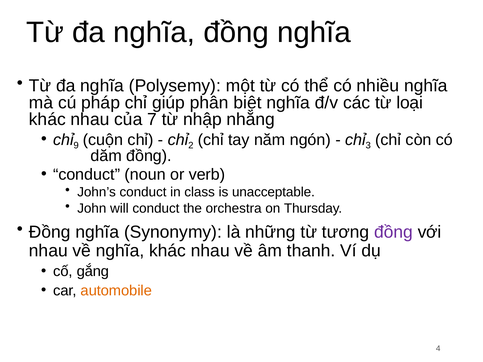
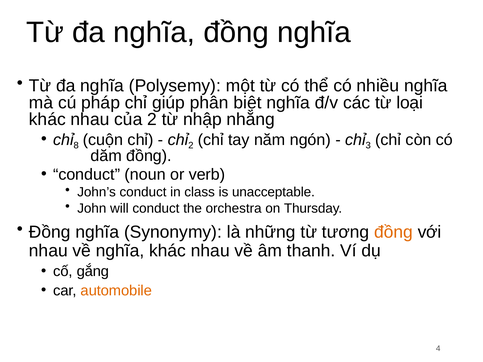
của 7: 7 -> 2
9: 9 -> 8
đồng at (394, 232) colour: purple -> orange
